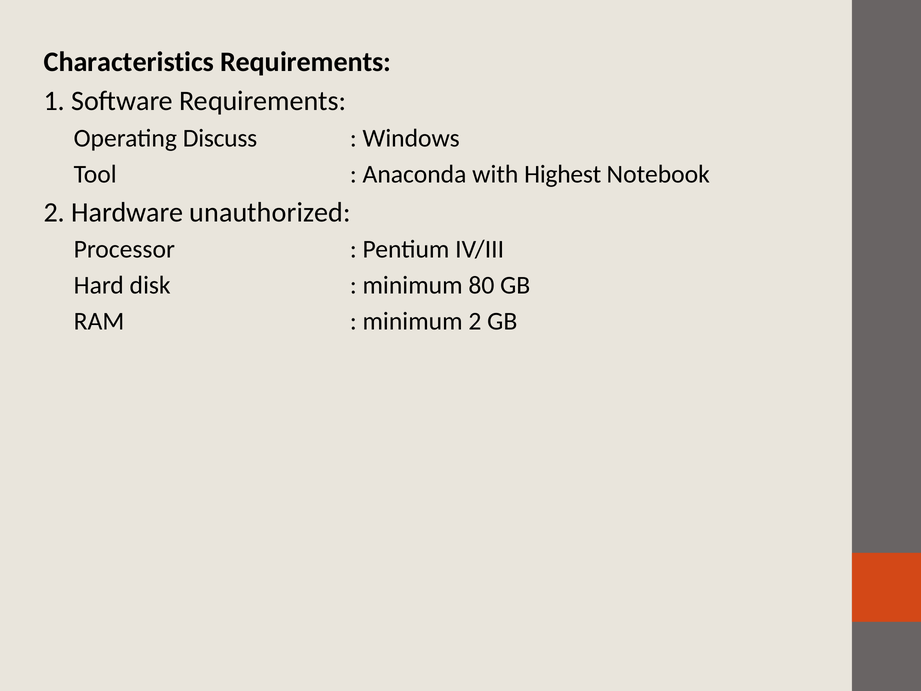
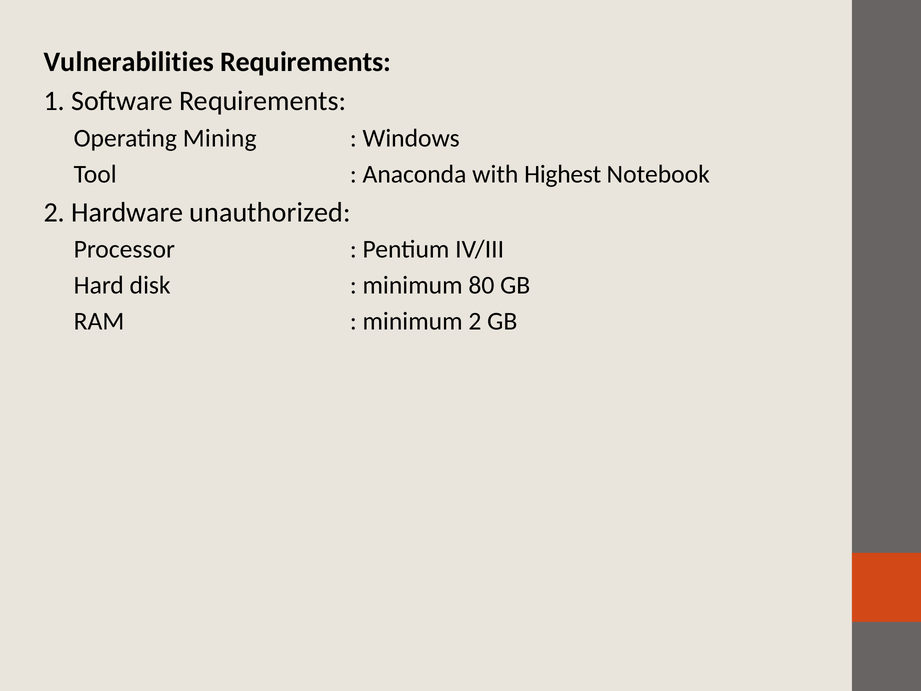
Characteristics: Characteristics -> Vulnerabilities
Discuss: Discuss -> Mining
